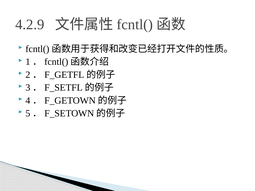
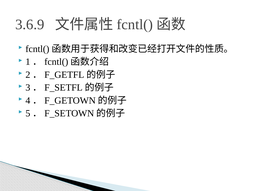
4.2.9: 4.2.9 -> 3.6.9
